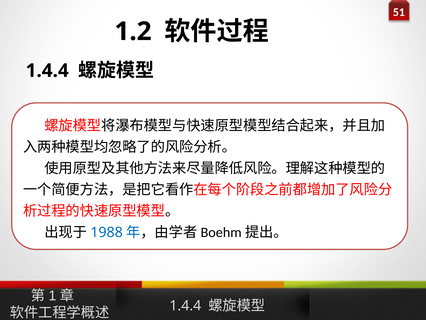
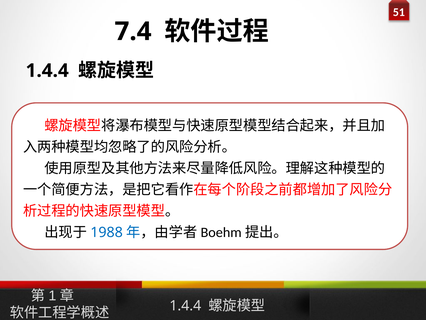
1.2: 1.2 -> 7.4
